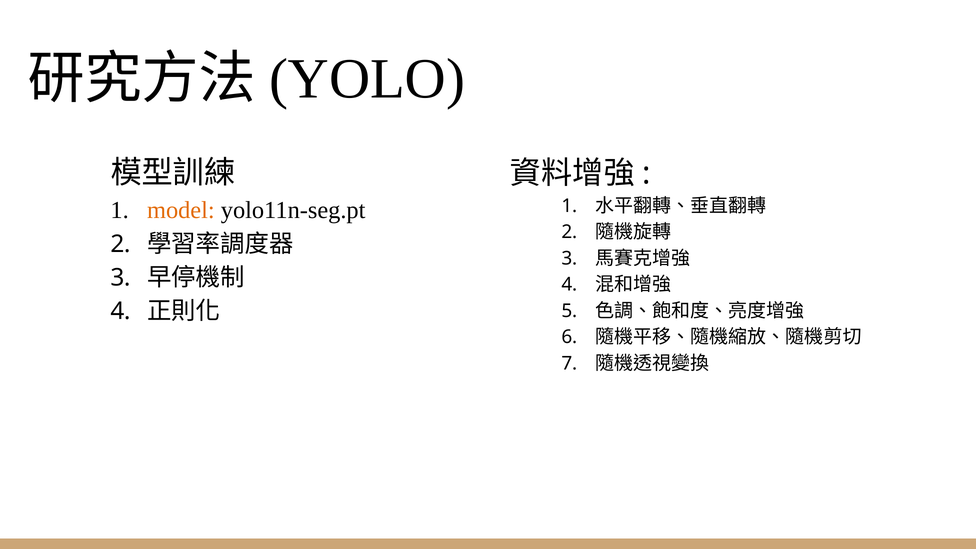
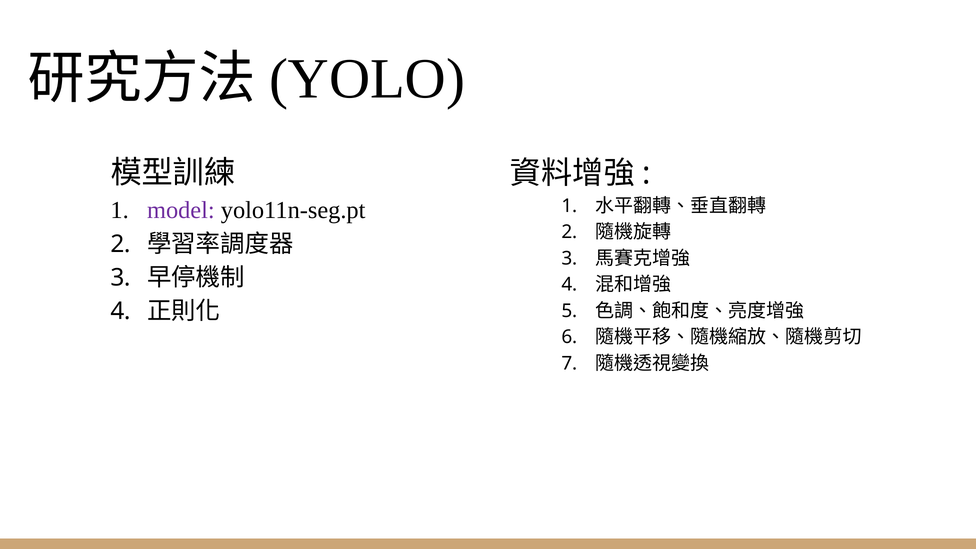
model colour: orange -> purple
